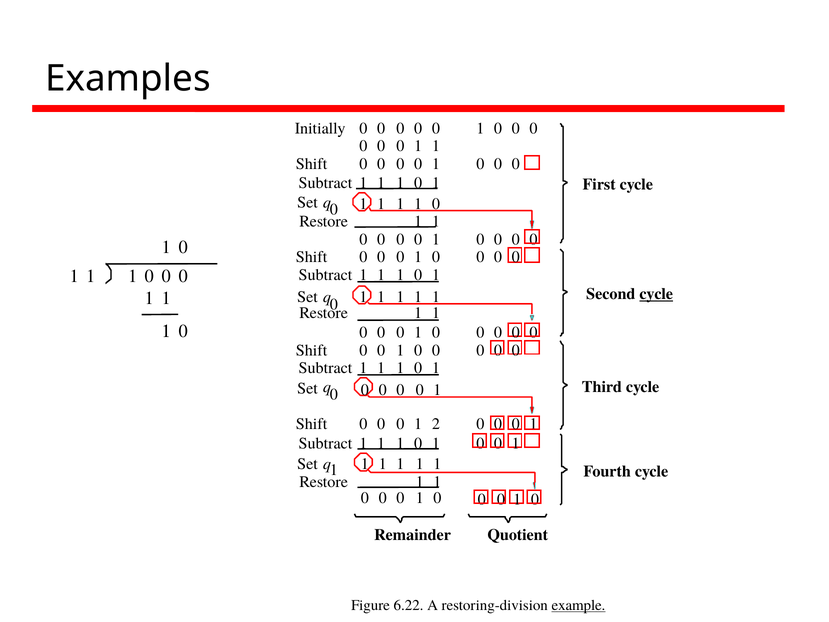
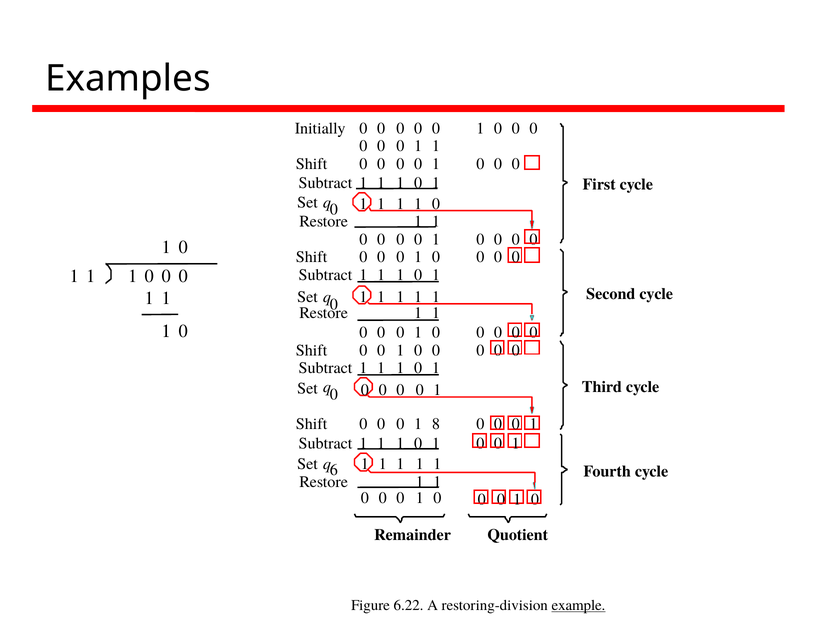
cycle at (656, 294) underline: present -> none
2: 2 -> 8
q 1: 1 -> 6
